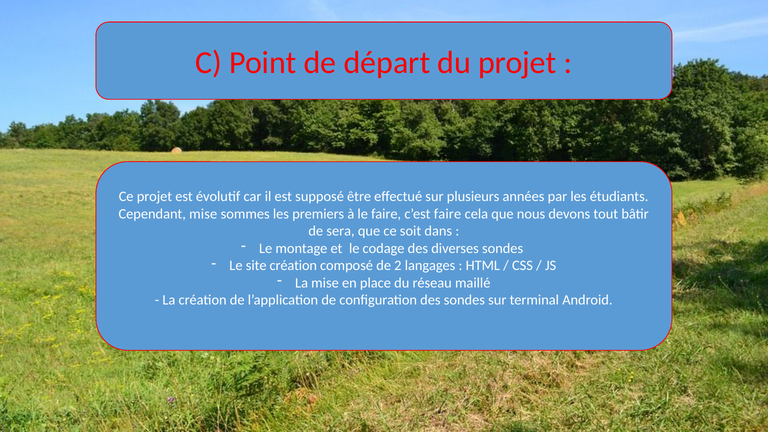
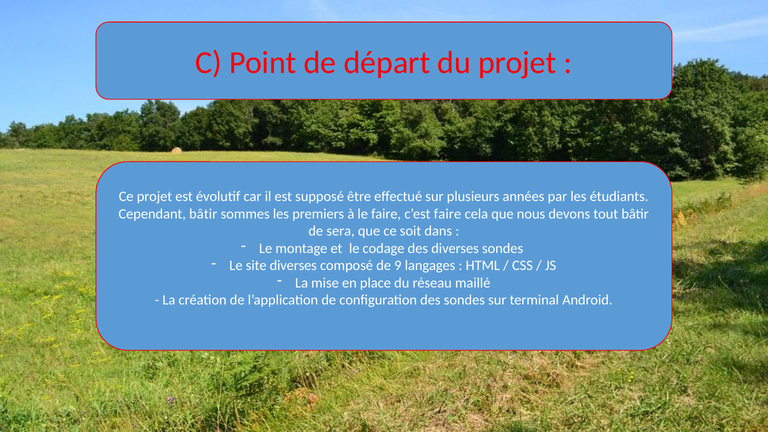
Cependant mise: mise -> bâtir
site création: création -> diverses
2: 2 -> 9
